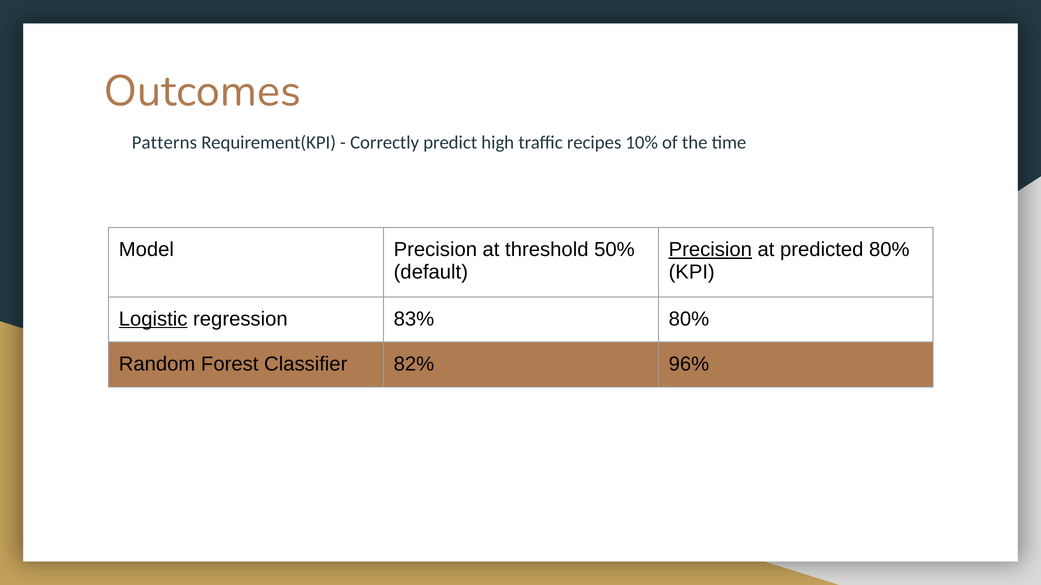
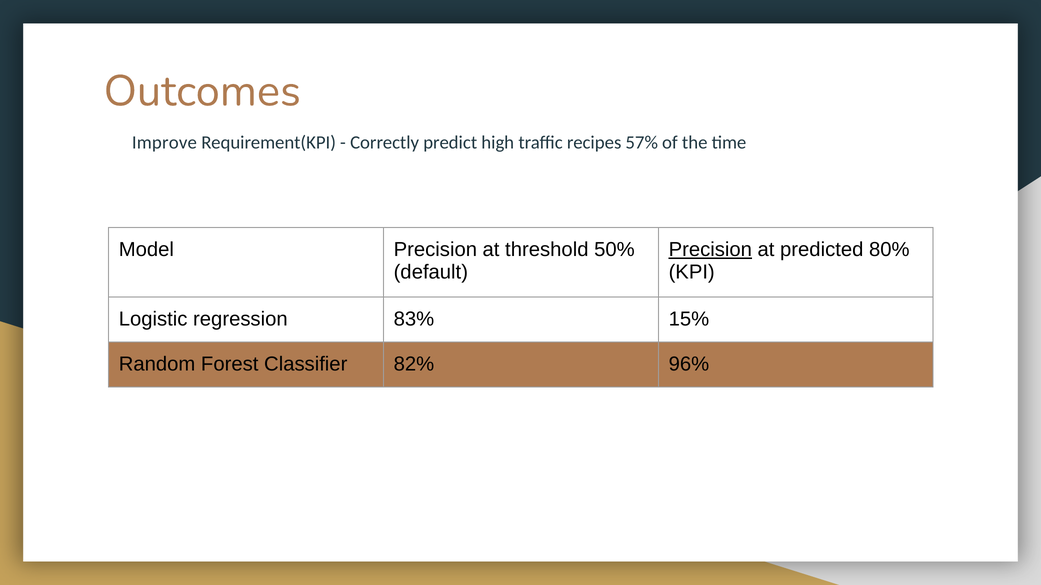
Patterns: Patterns -> Improve
10%: 10% -> 57%
Logistic underline: present -> none
83% 80%: 80% -> 15%
